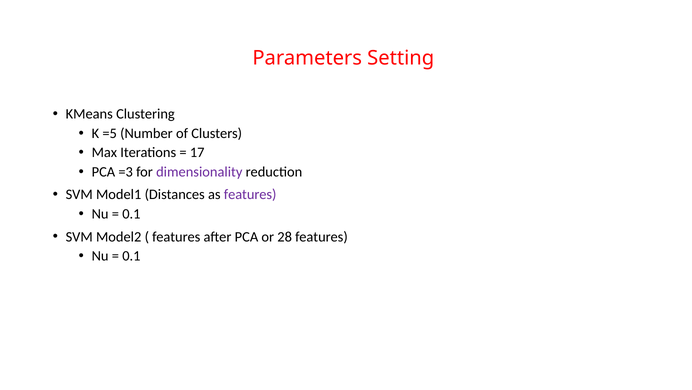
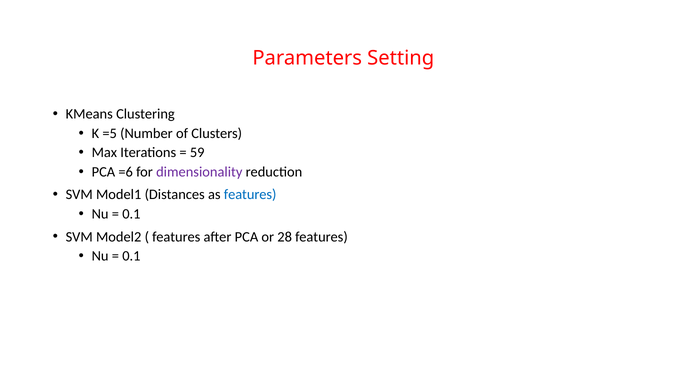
17: 17 -> 59
=3: =3 -> =6
features at (250, 194) colour: purple -> blue
